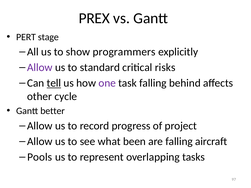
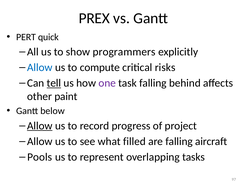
stage: stage -> quick
Allow at (40, 68) colour: purple -> blue
standard: standard -> compute
cycle: cycle -> paint
better: better -> below
Allow at (40, 126) underline: none -> present
been: been -> filled
